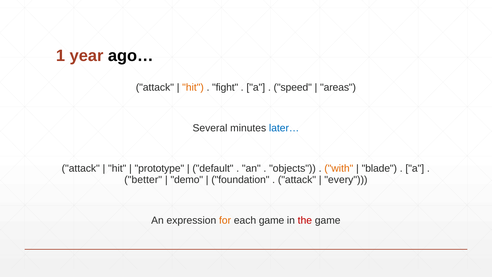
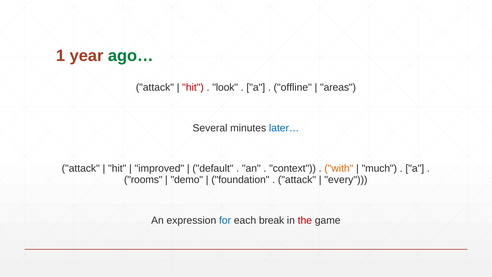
ago… colour: black -> green
hit at (193, 87) colour: orange -> red
fight: fight -> look
speed: speed -> offline
prototype: prototype -> improved
objects: objects -> context
blade: blade -> much
better: better -> rooms
for colour: orange -> blue
each game: game -> break
